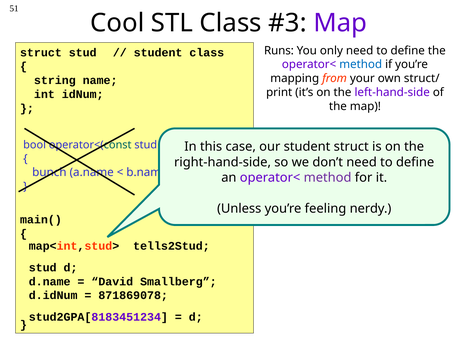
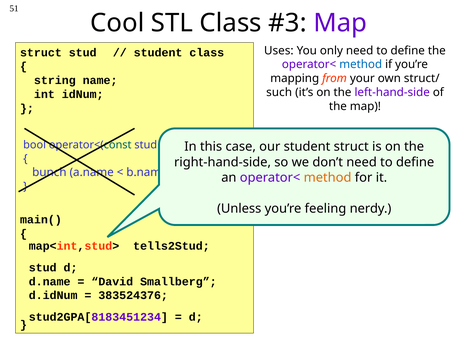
Runs: Runs -> Uses
print: print -> such
method at (328, 178) colour: purple -> orange
871869078: 871869078 -> 383524376
